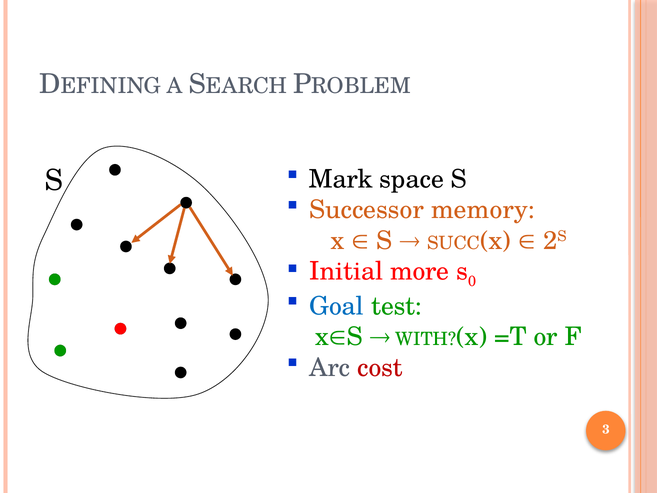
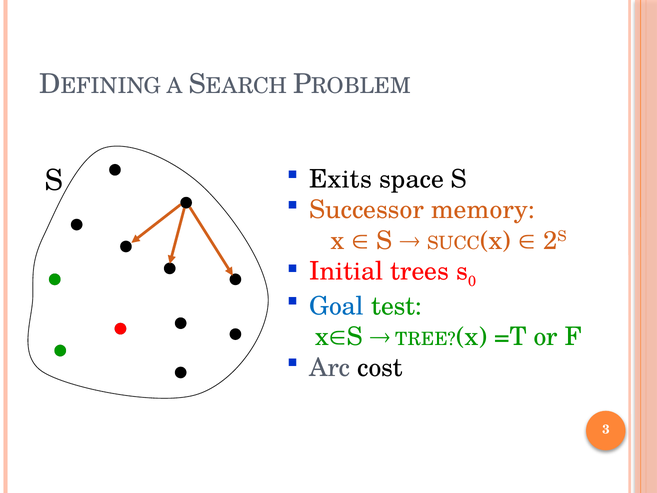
Mark: Mark -> Exits
more: more -> trees
WITH: WITH -> TREE
cost colour: red -> black
